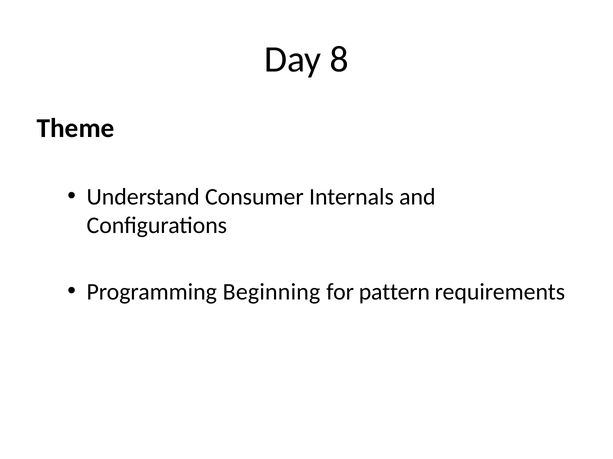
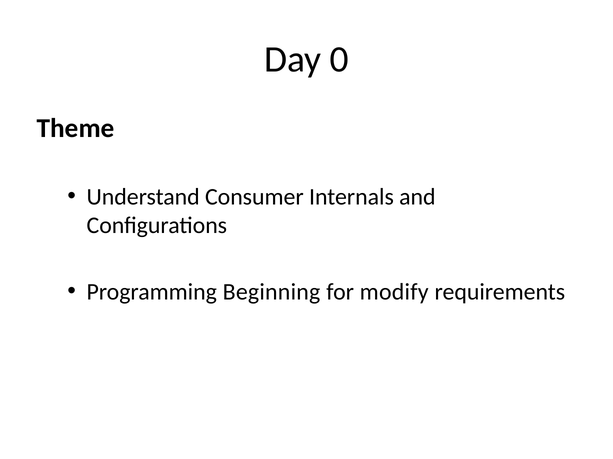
8: 8 -> 0
pattern: pattern -> modify
